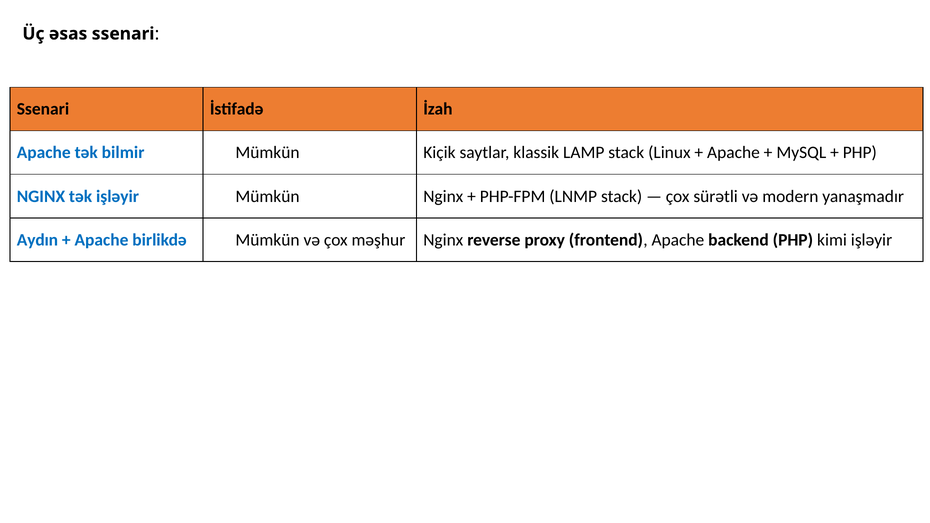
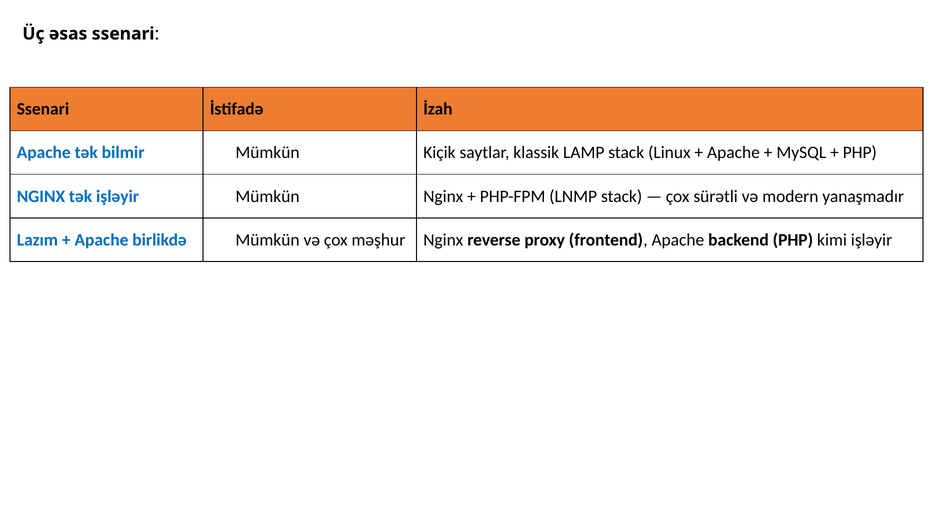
Aydın: Aydın -> Lazım
